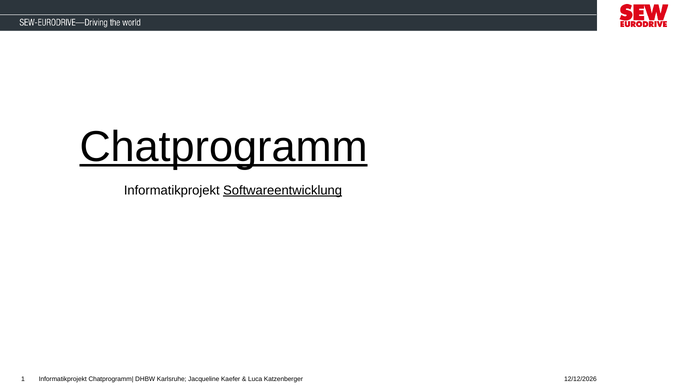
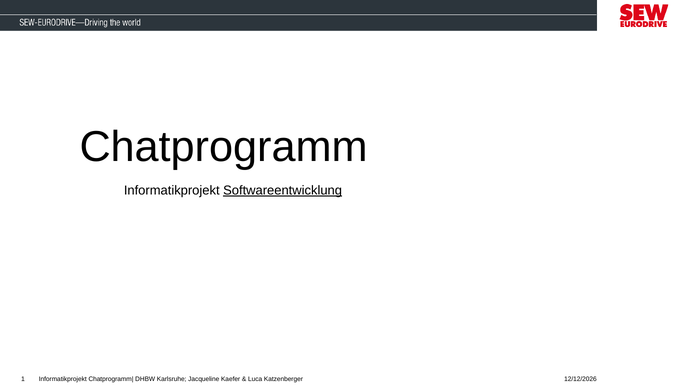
Chatprogramm underline: present -> none
